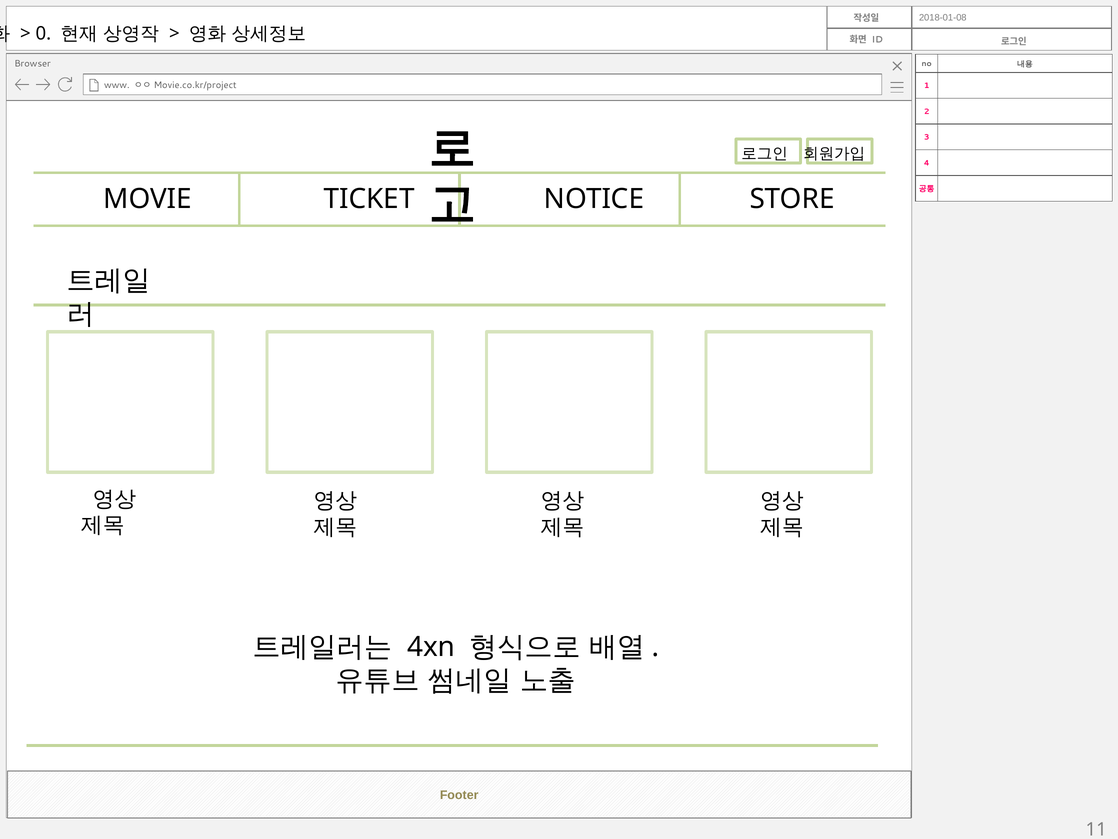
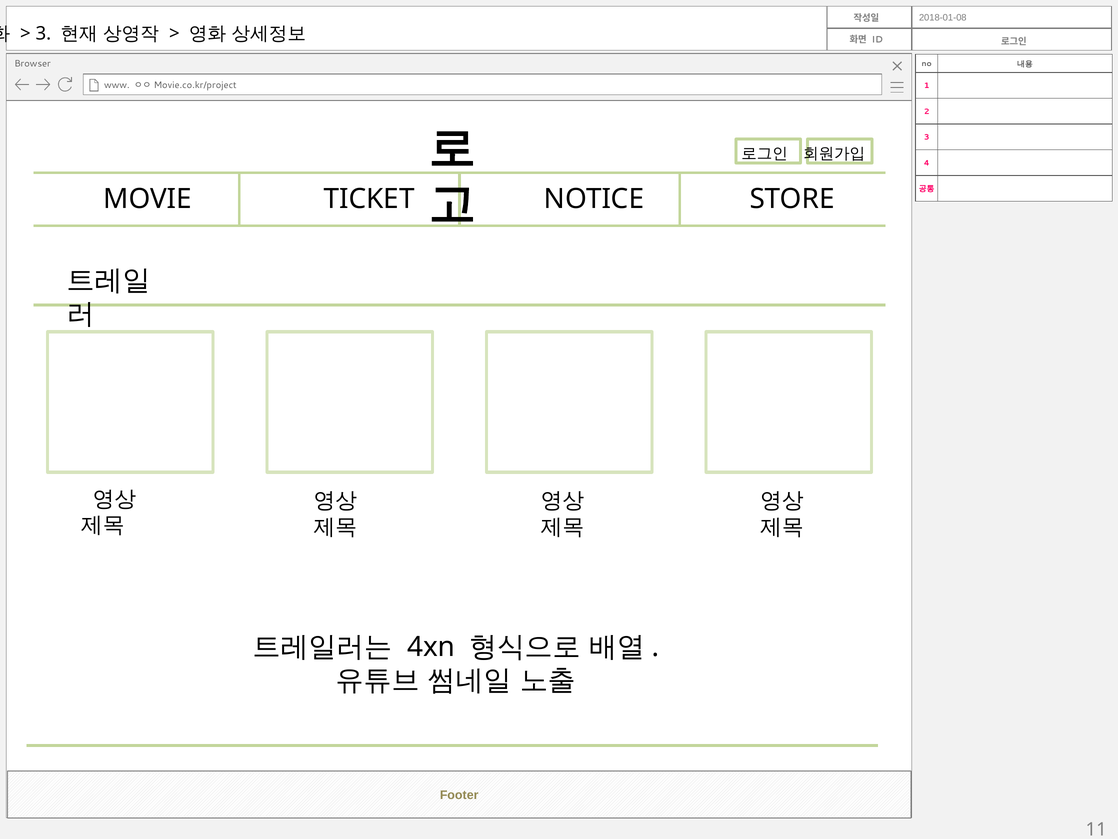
0 at (43, 34): 0 -> 3
